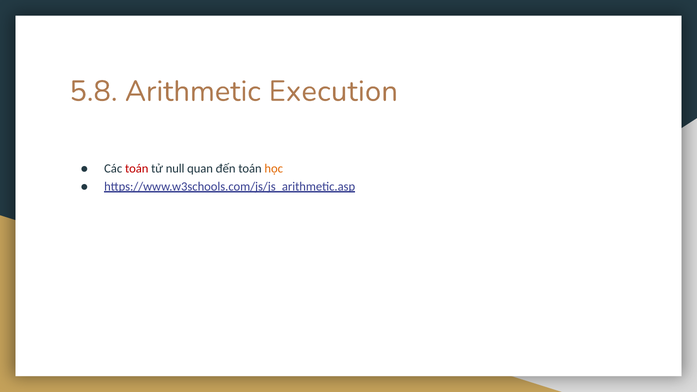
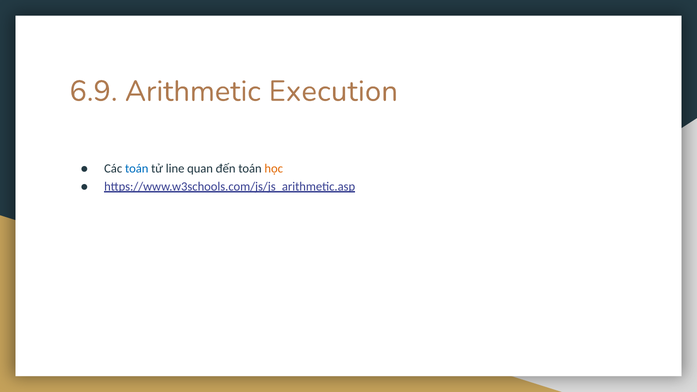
5.8: 5.8 -> 6.9
toán at (137, 169) colour: red -> blue
null: null -> line
